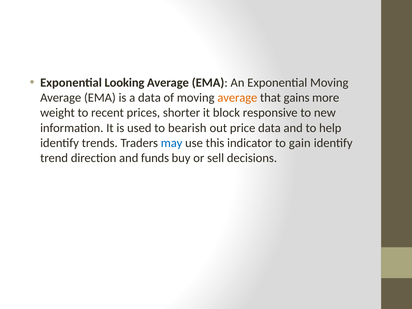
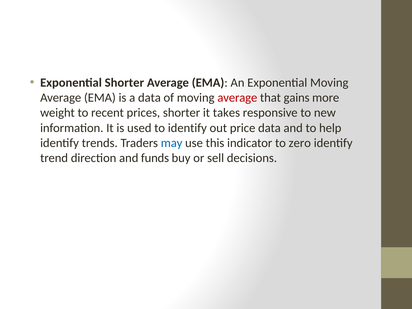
Exponential Looking: Looking -> Shorter
average at (237, 98) colour: orange -> red
block: block -> takes
to bearish: bearish -> identify
gain: gain -> zero
